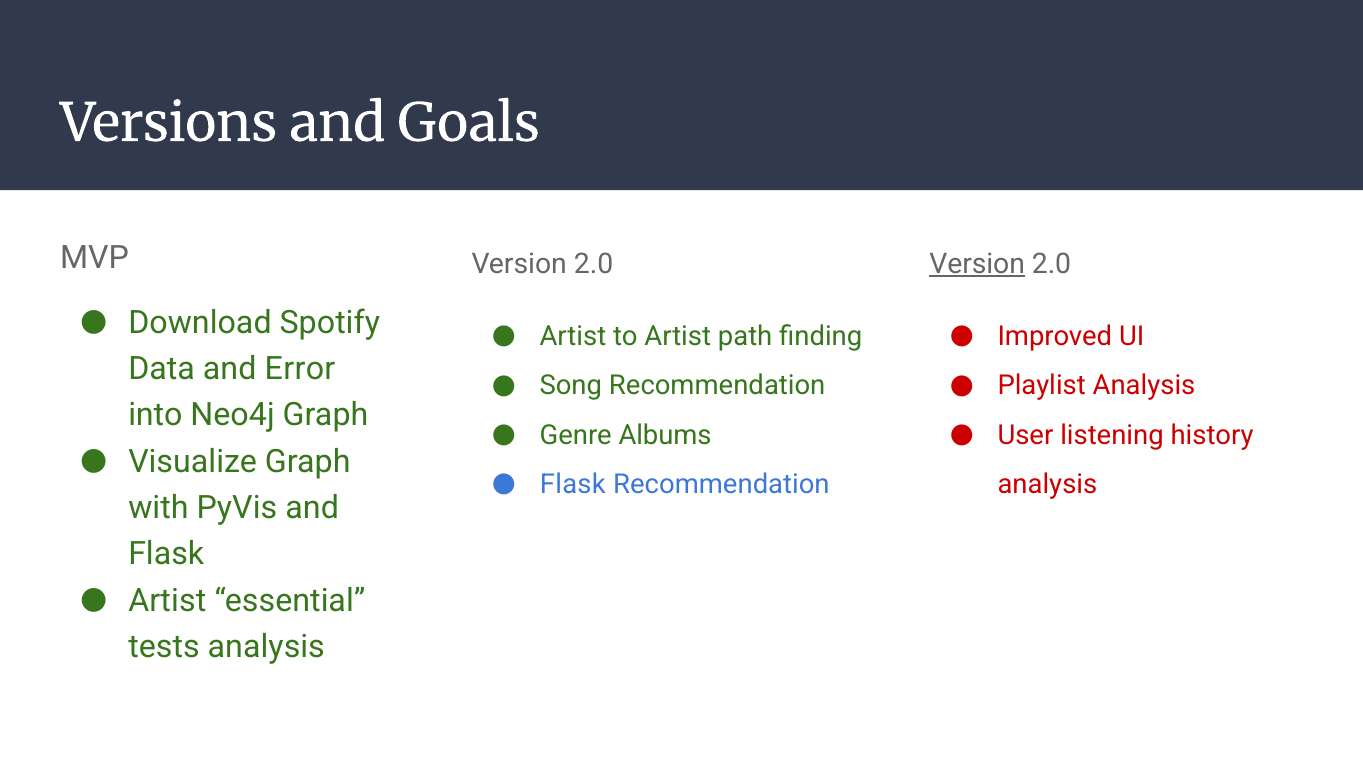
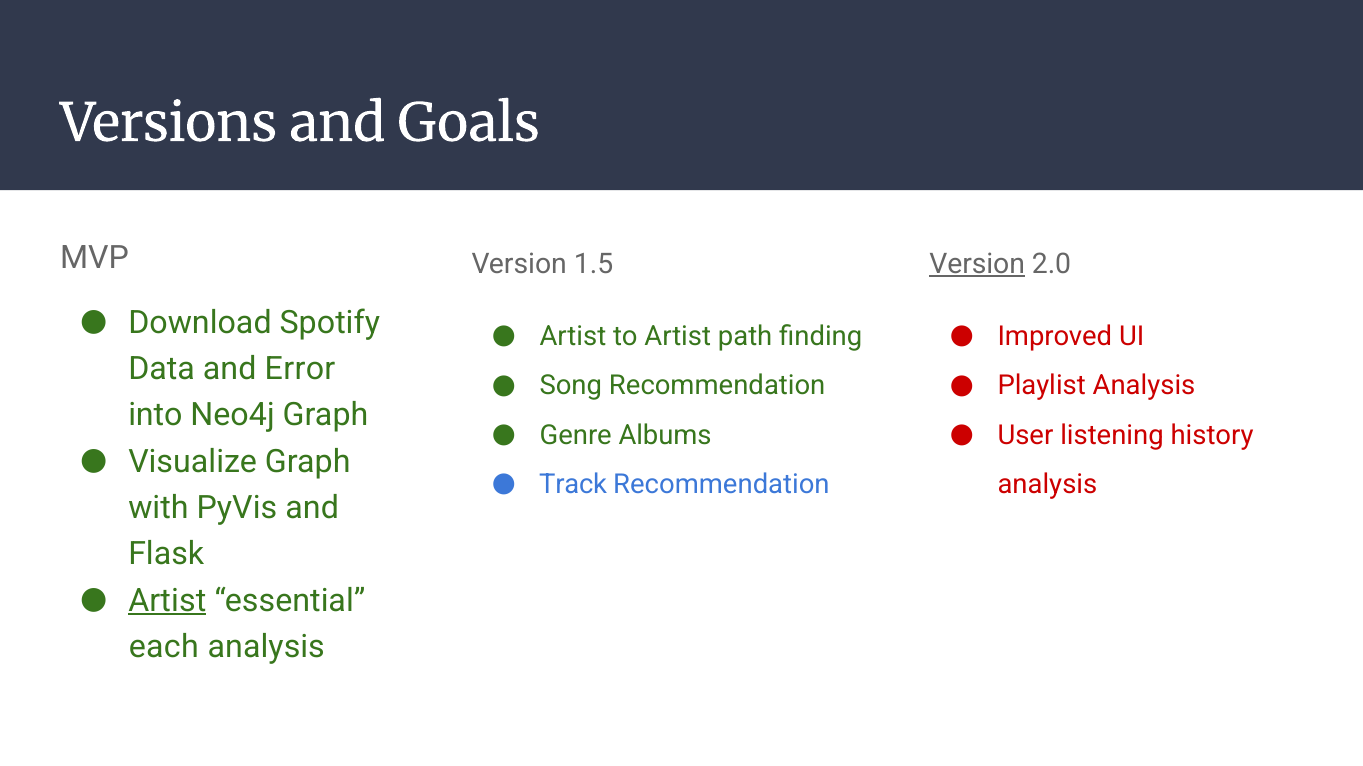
2.0 at (594, 264): 2.0 -> 1.5
Flask at (573, 485): Flask -> Track
Artist at (167, 601) underline: none -> present
tests: tests -> each
